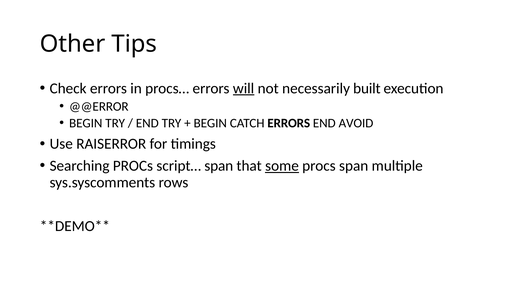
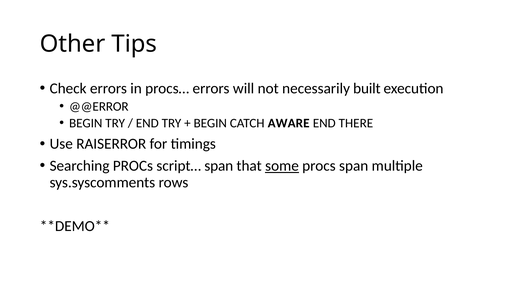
will underline: present -> none
CATCH ERRORS: ERRORS -> AWARE
AVOID: AVOID -> THERE
